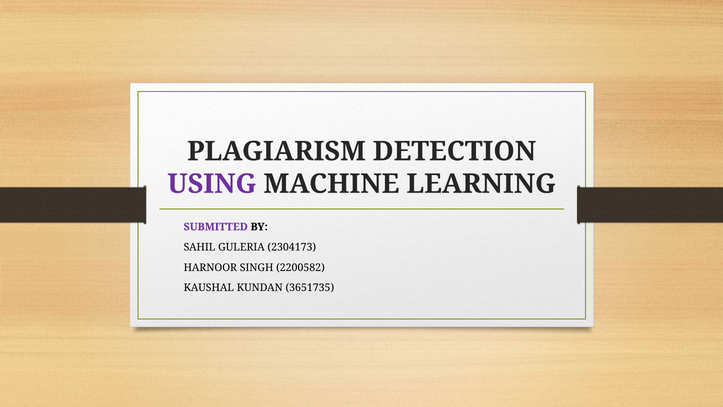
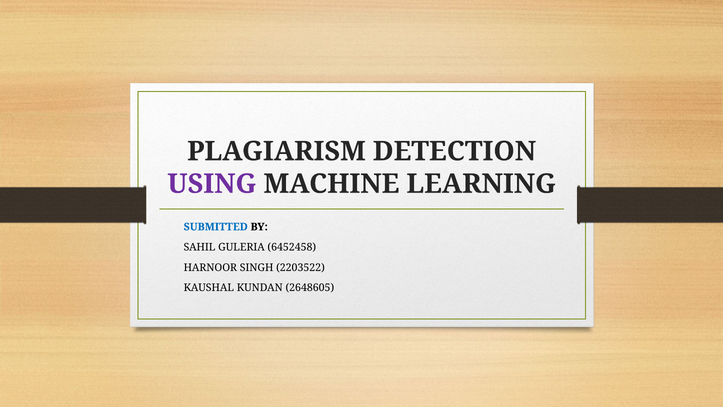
SUBMITTED colour: purple -> blue
2304173: 2304173 -> 6452458
2200582: 2200582 -> 2203522
3651735: 3651735 -> 2648605
